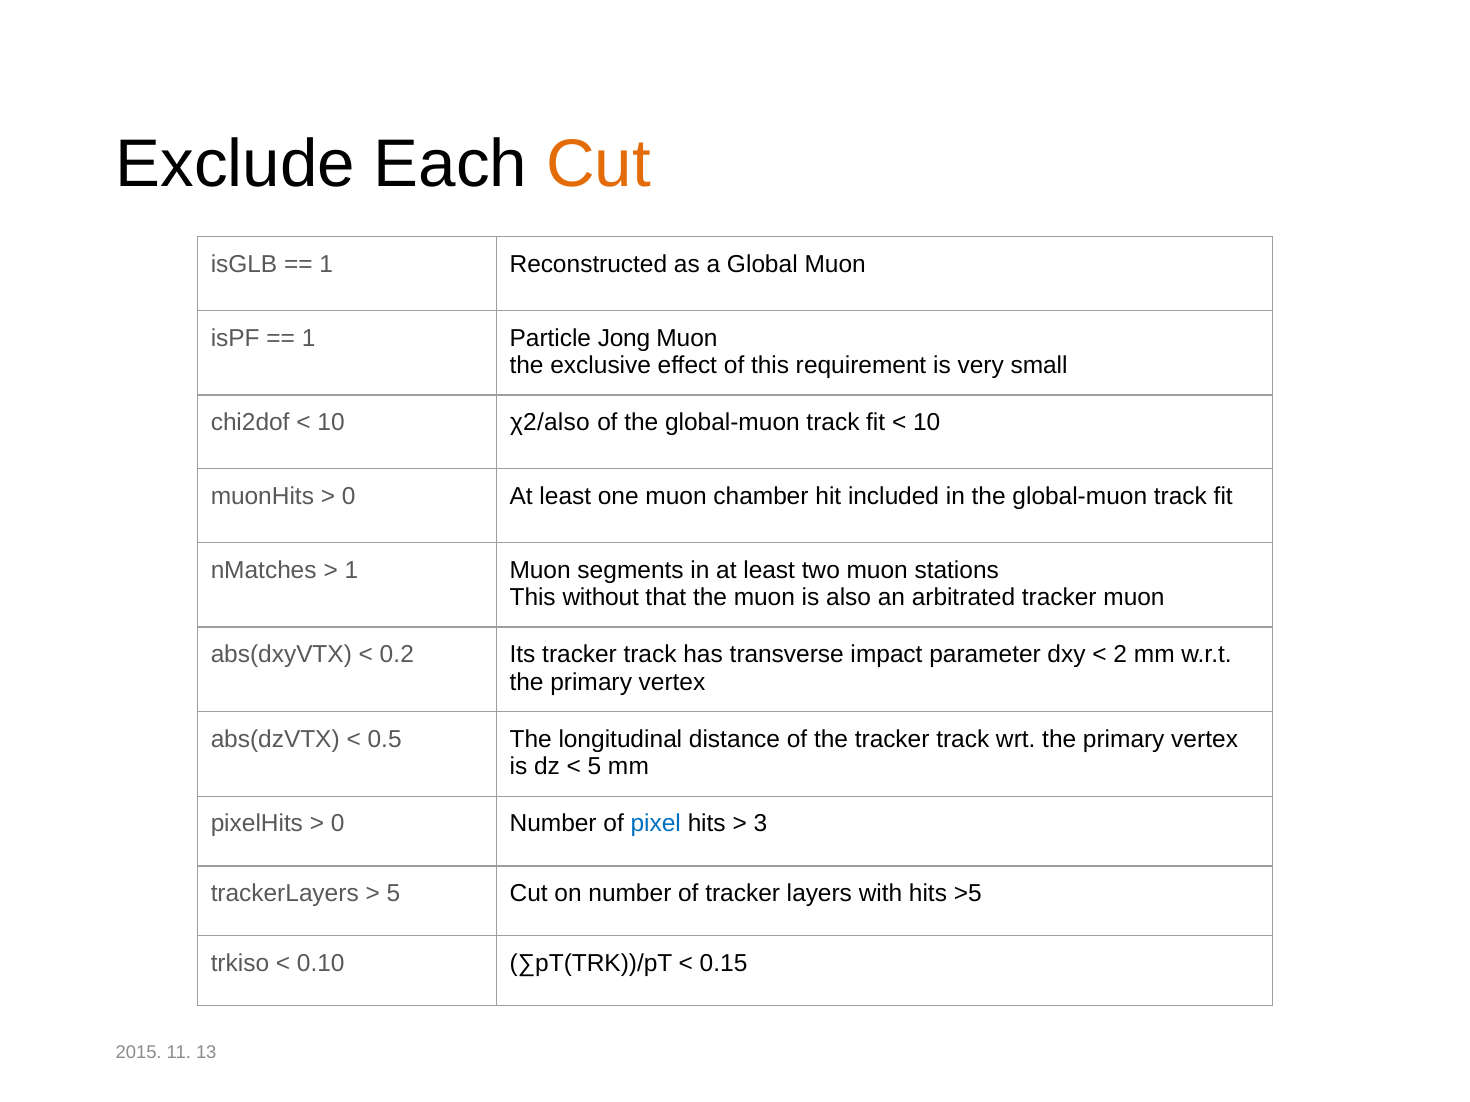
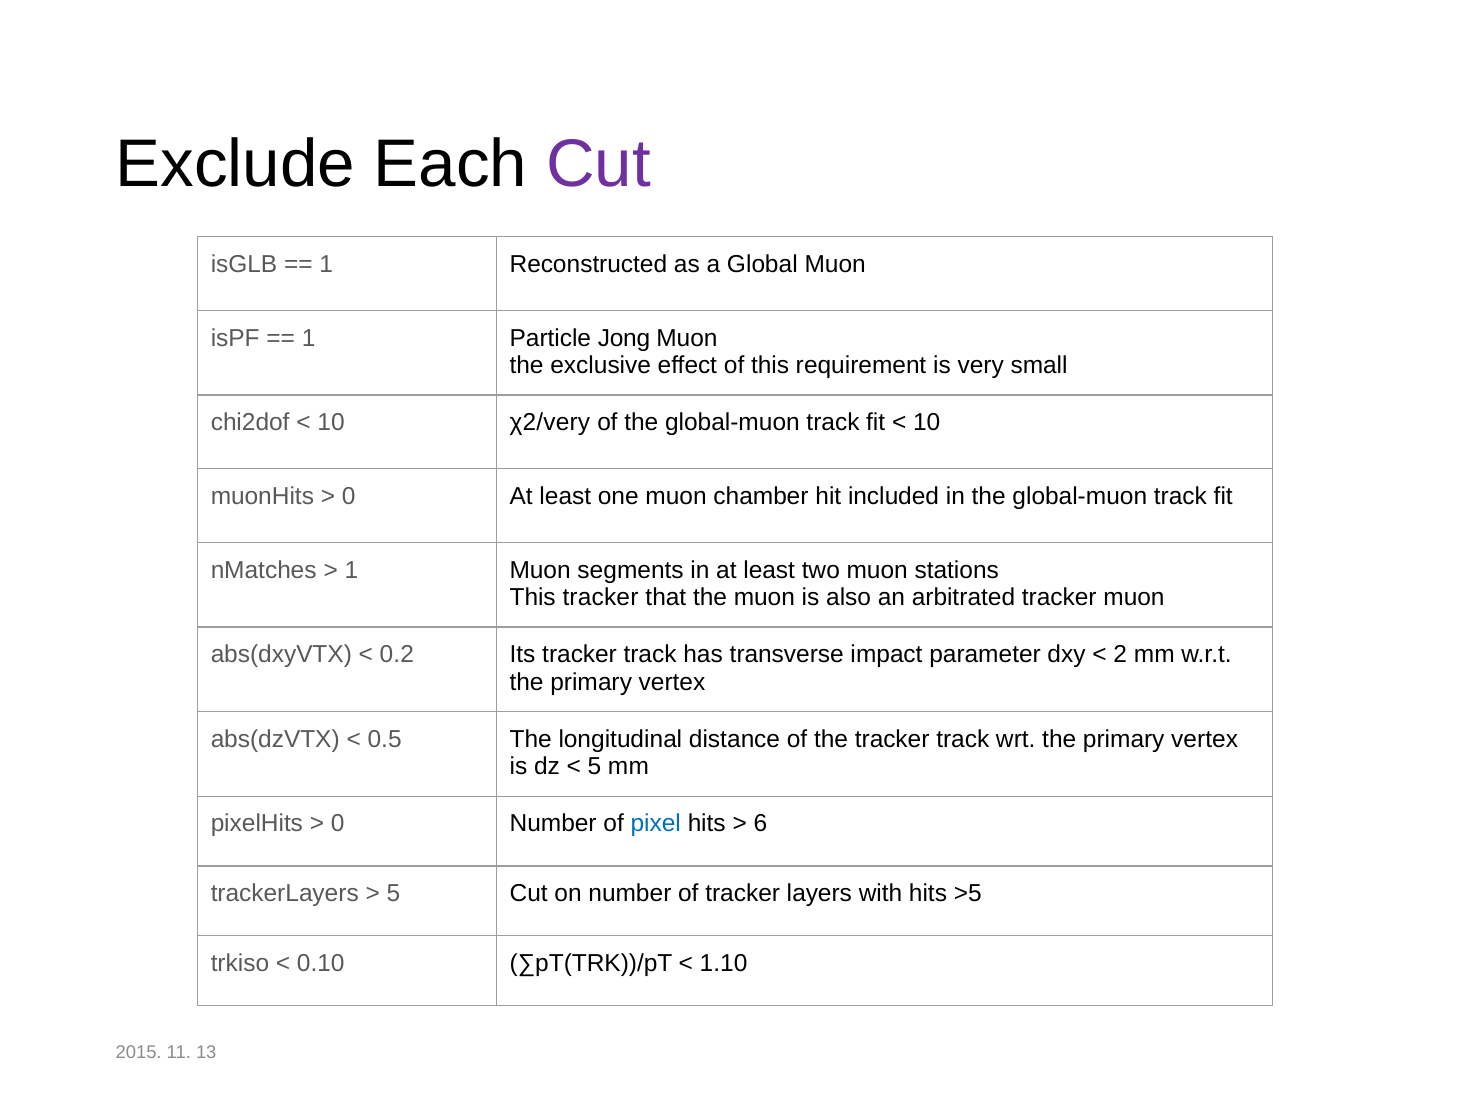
Cut at (598, 165) colour: orange -> purple
χ2/also: χ2/also -> χ2/very
This without: without -> tracker
3: 3 -> 6
0.15: 0.15 -> 1.10
